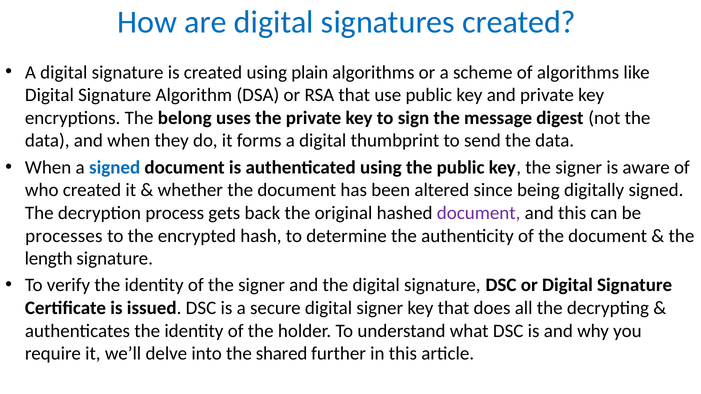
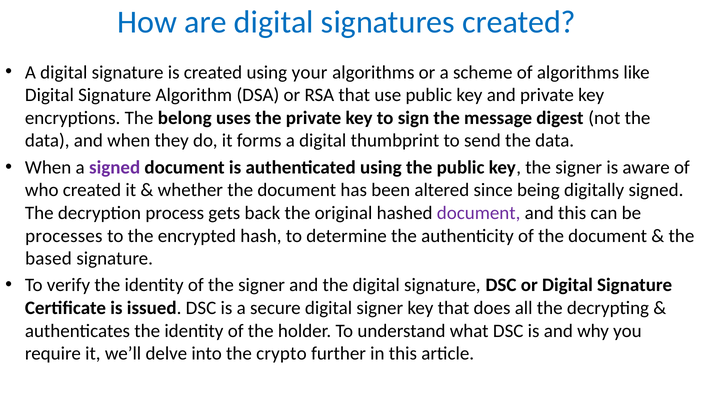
plain: plain -> your
signed at (115, 168) colour: blue -> purple
length: length -> based
shared: shared -> crypto
